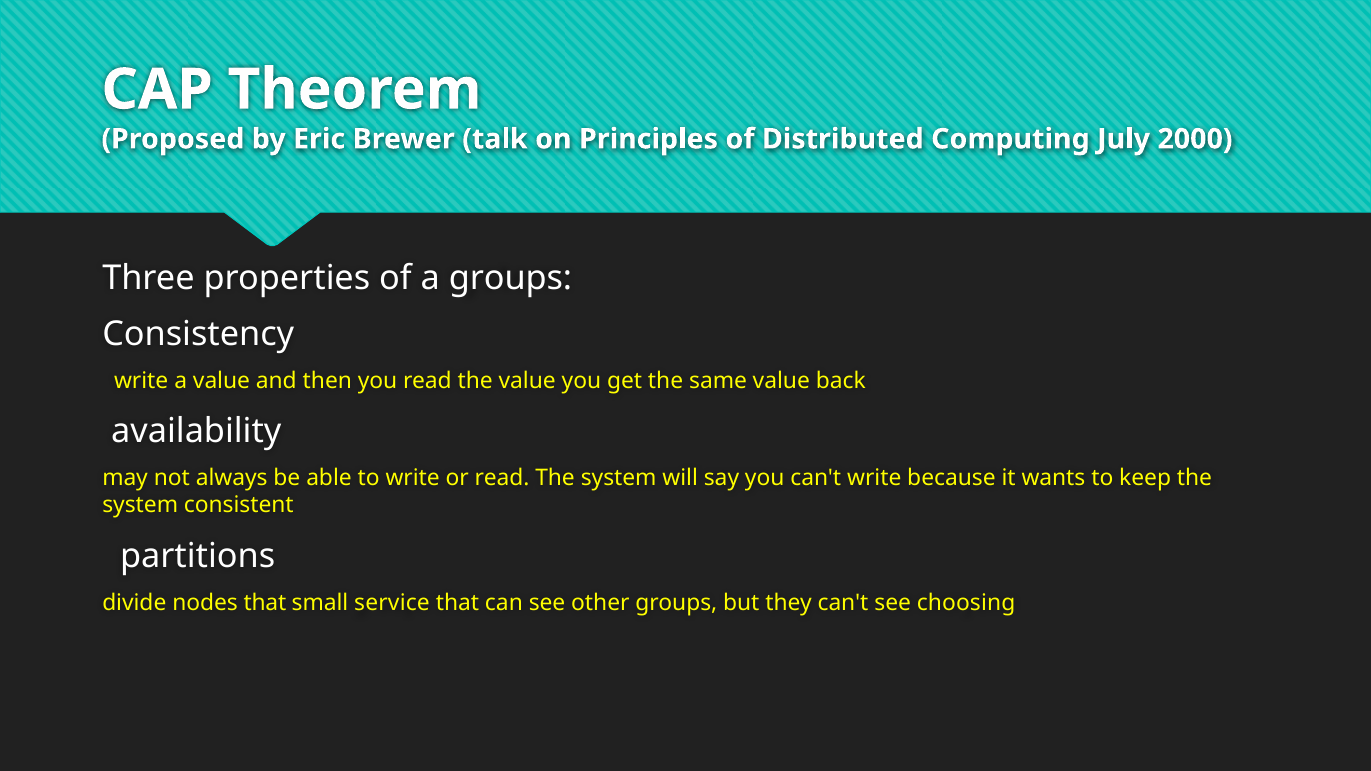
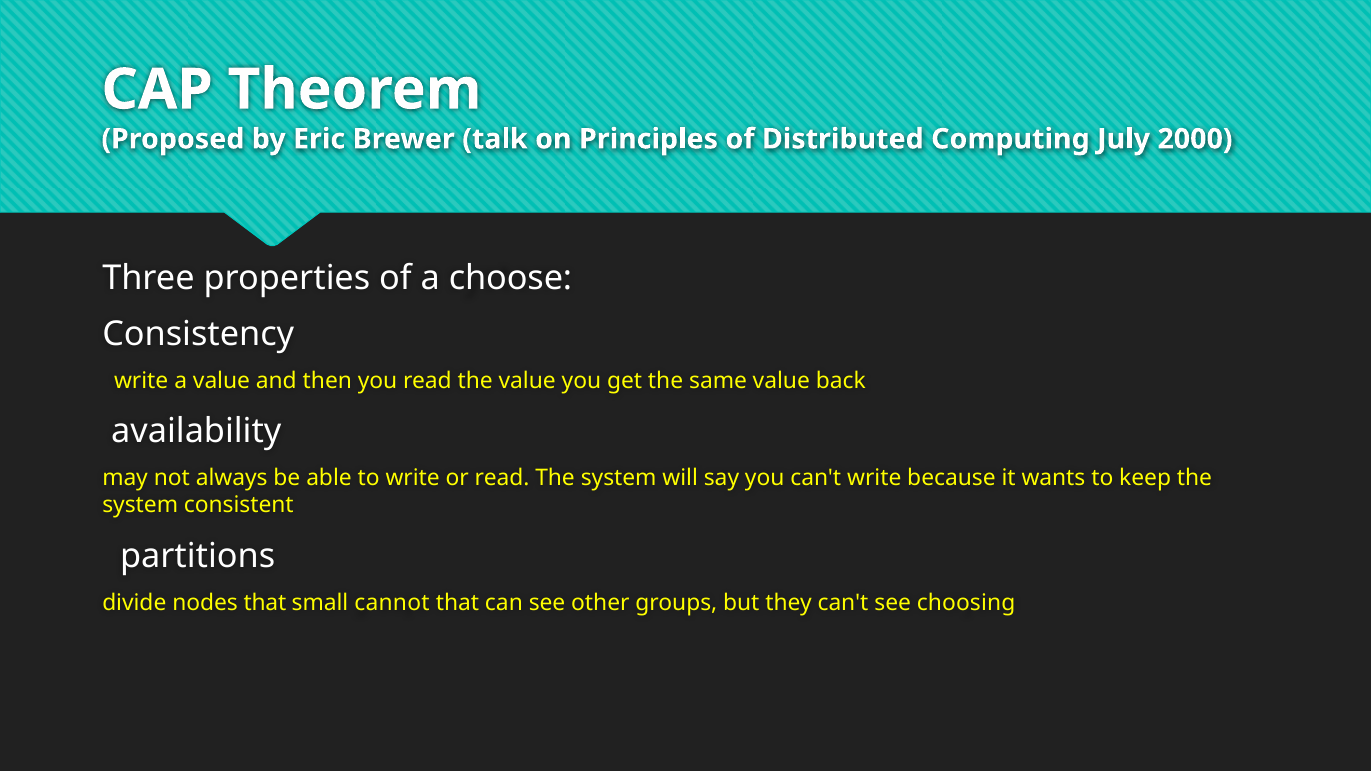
a groups: groups -> choose
service: service -> cannot
